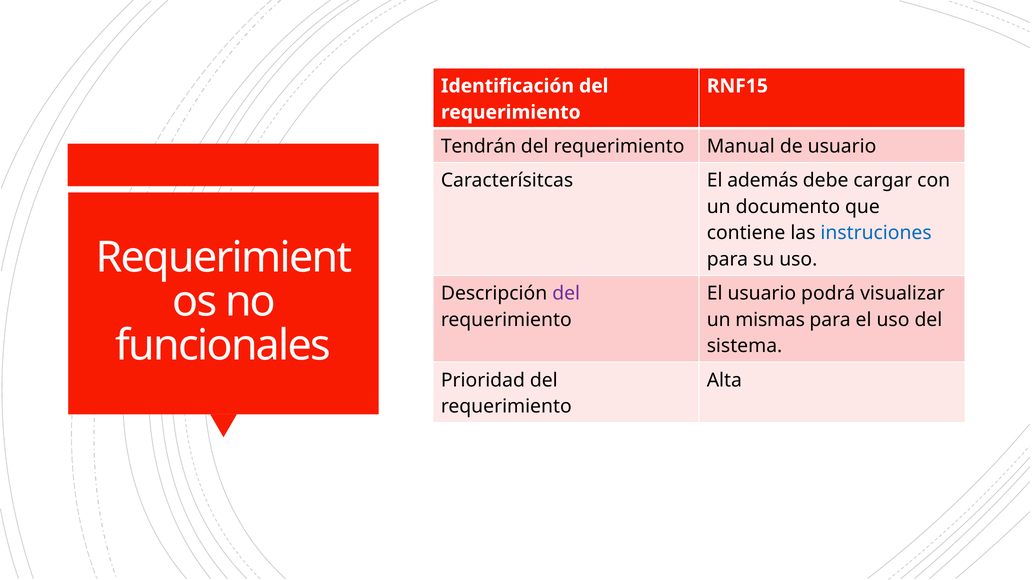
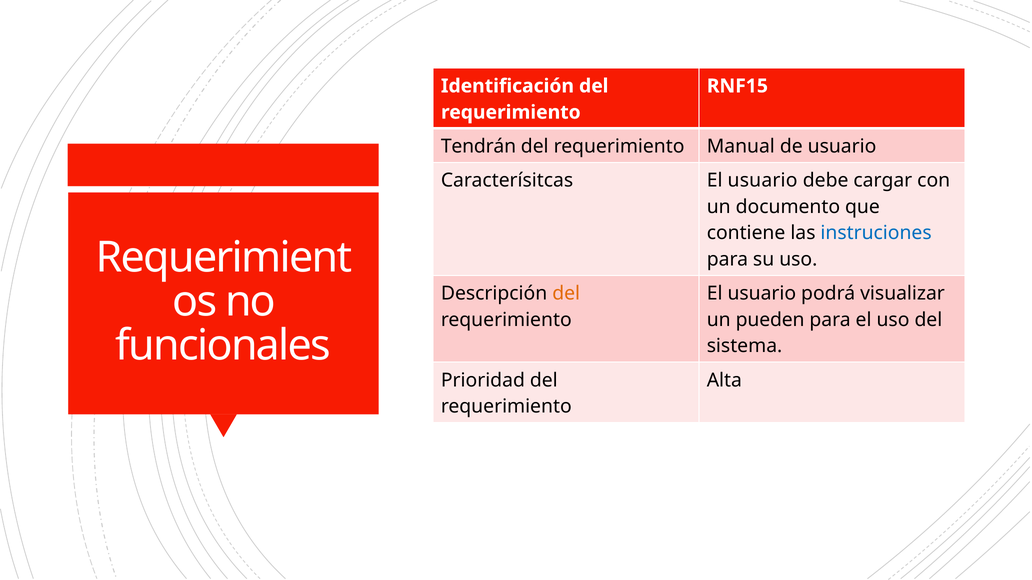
Caracterísitcas El además: además -> usuario
del at (566, 294) colour: purple -> orange
mismas: mismas -> pueden
